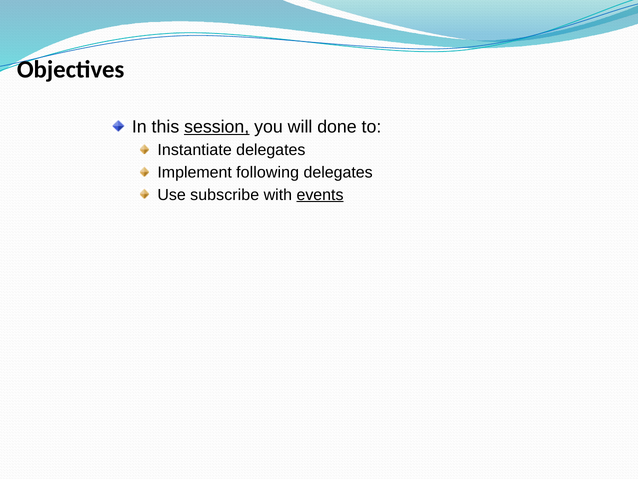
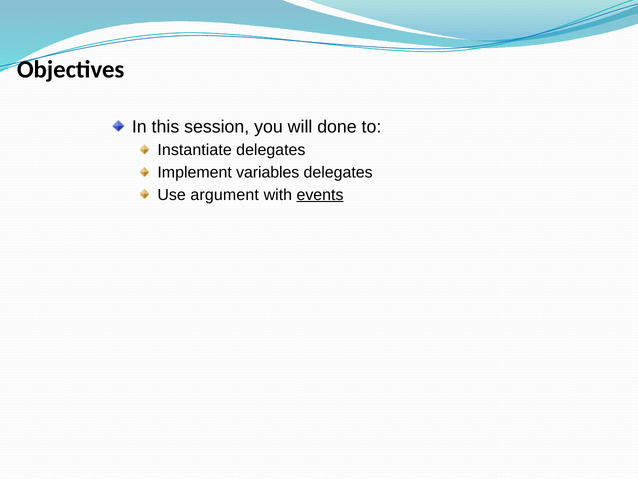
session underline: present -> none
following: following -> variables
subscribe: subscribe -> argument
